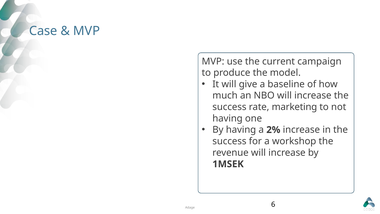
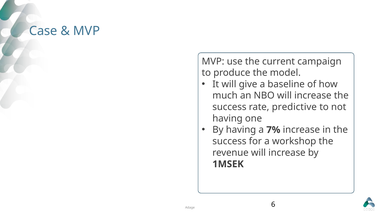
marketing: marketing -> predictive
2%: 2% -> 7%
